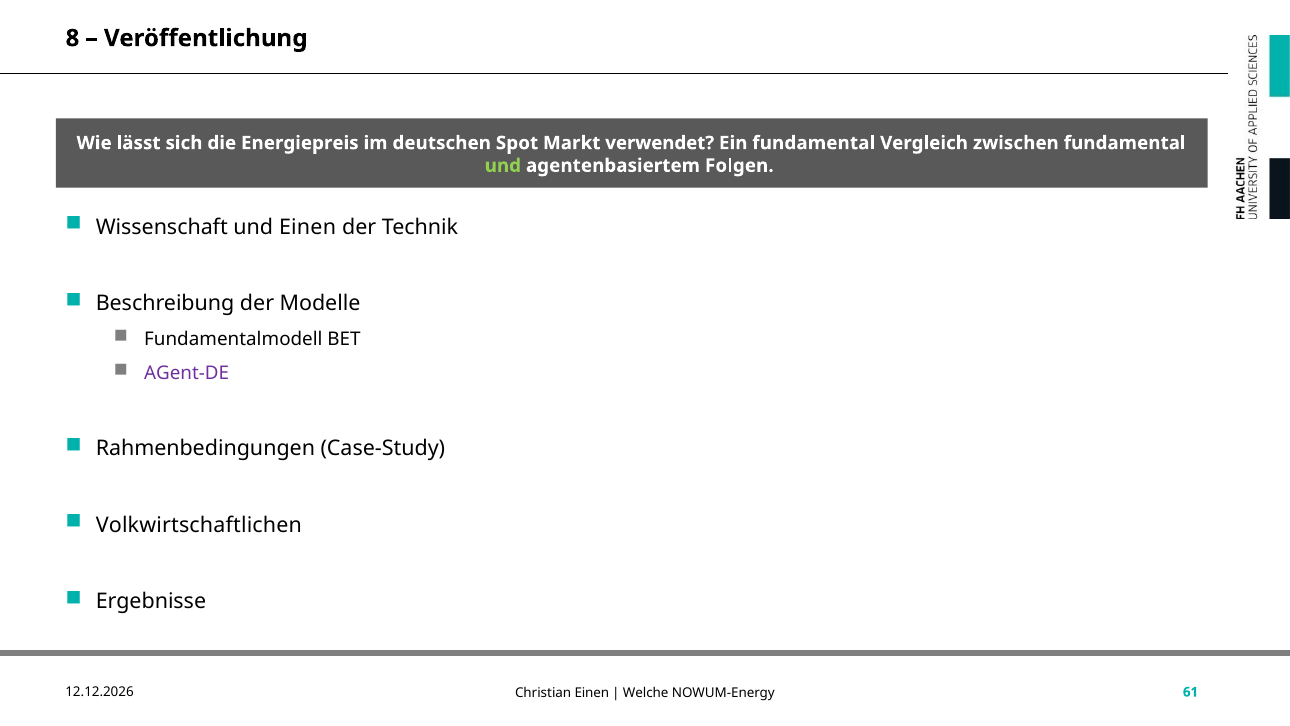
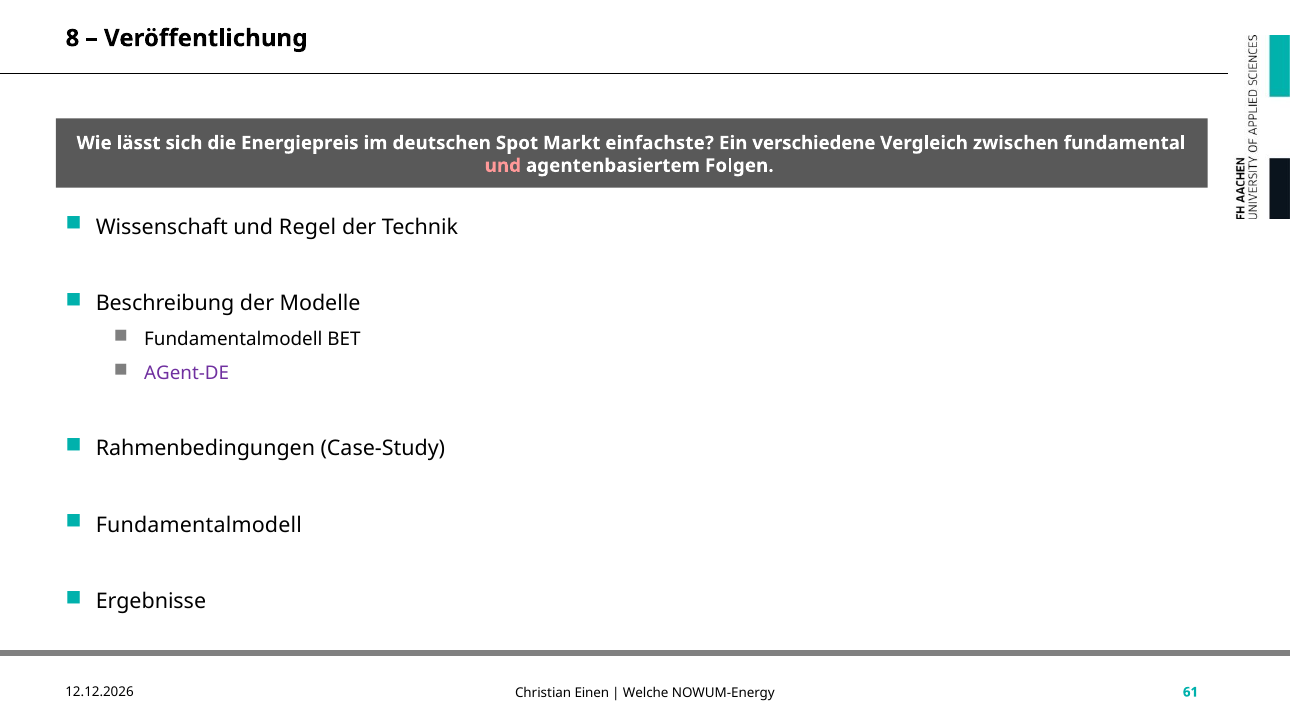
verwendet: verwendet -> einfachste
Ein fundamental: fundamental -> verschiedene
und at (503, 166) colour: light green -> pink
und Einen: Einen -> Regel
Volkwirtschaftlichen at (199, 525): Volkwirtschaftlichen -> Fundamentalmodell
